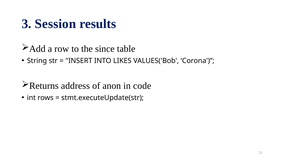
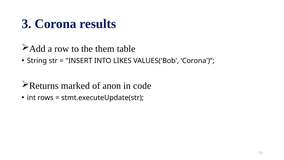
3 Session: Session -> Corona
since: since -> them
address: address -> marked
